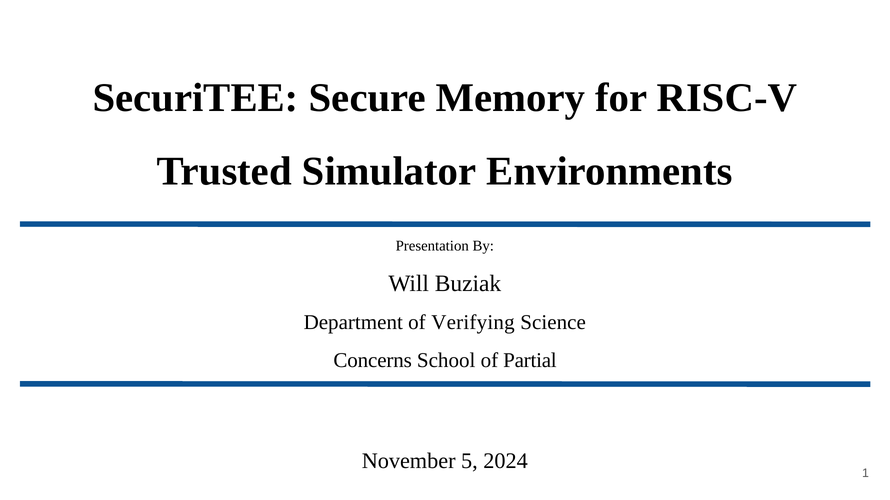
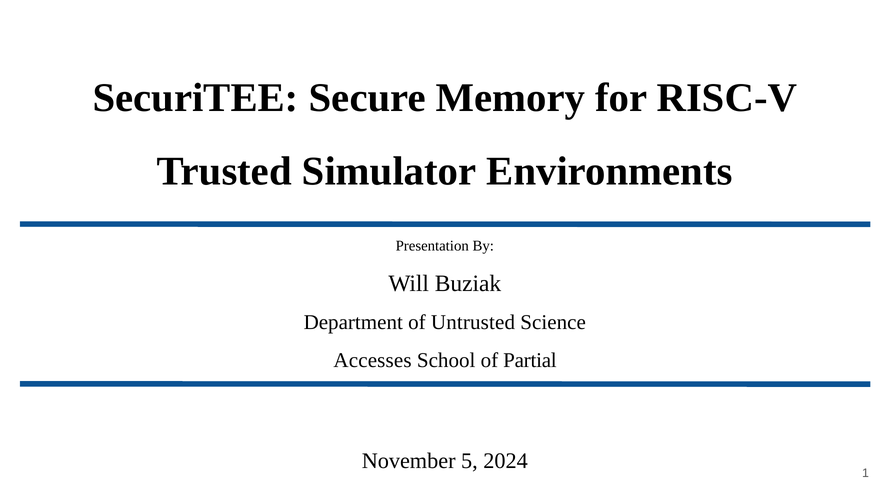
Verifying: Verifying -> Untrusted
Concerns: Concerns -> Accesses
